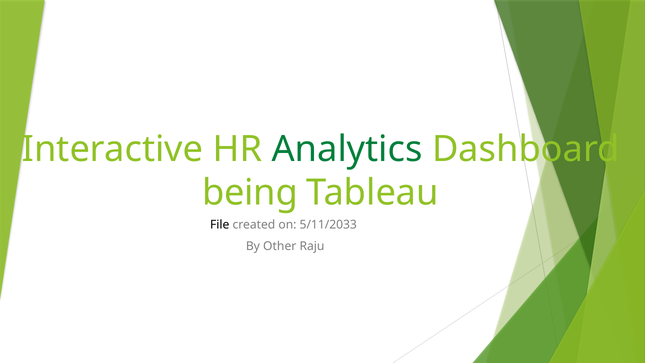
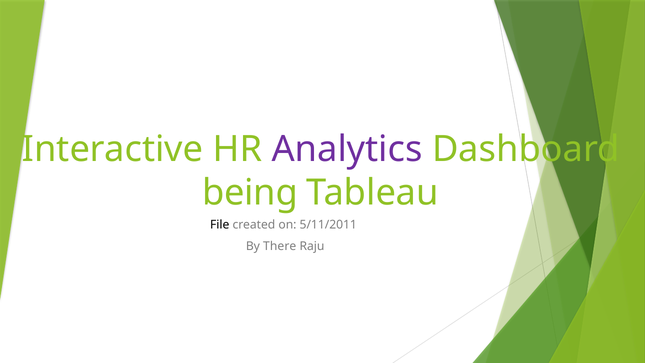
Analytics colour: green -> purple
5/11/2033: 5/11/2033 -> 5/11/2011
Other: Other -> There
